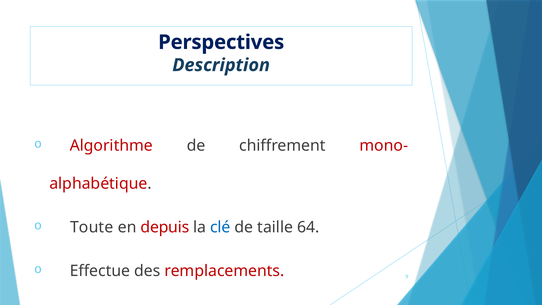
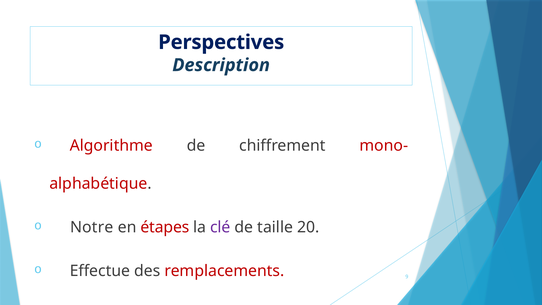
Toute: Toute -> Notre
depuis: depuis -> étapes
clé colour: blue -> purple
64: 64 -> 20
